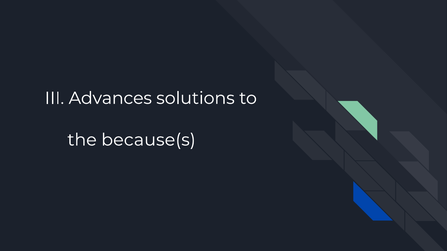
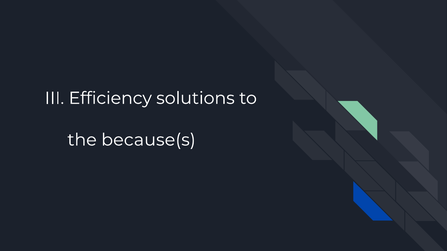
Advances: Advances -> Efficiency
